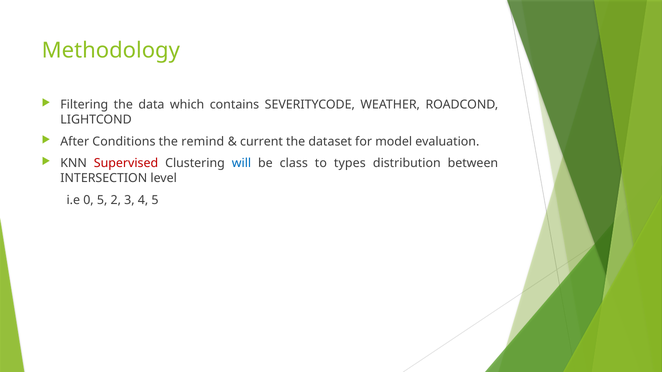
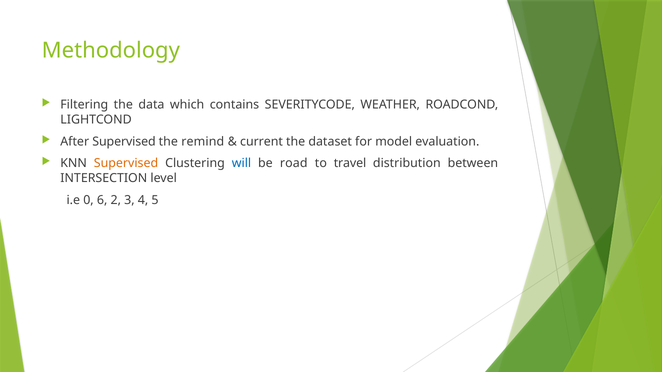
After Conditions: Conditions -> Supervised
Supervised at (126, 163) colour: red -> orange
class: class -> road
types: types -> travel
0 5: 5 -> 6
